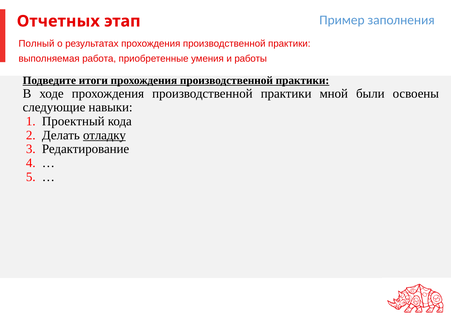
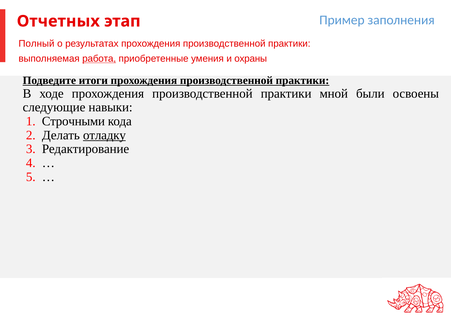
работа underline: none -> present
работы: работы -> охраны
Проектный: Проектный -> Строчными
